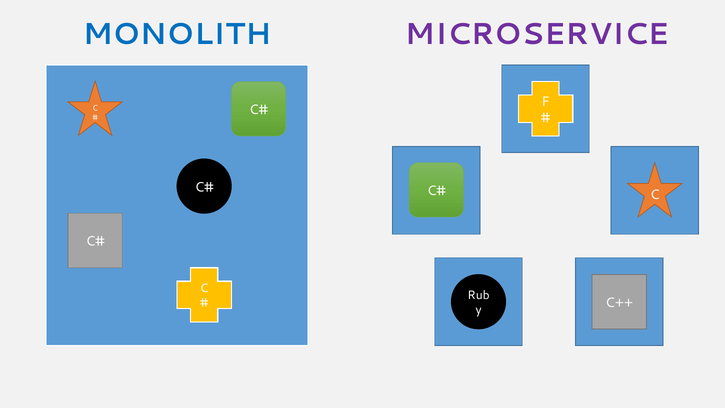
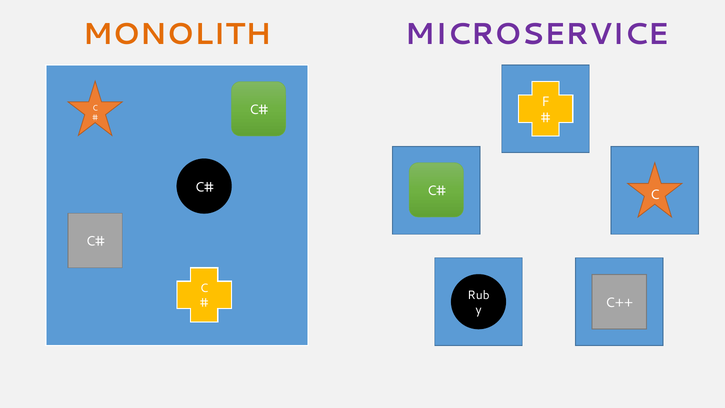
MONOLITH colour: blue -> orange
